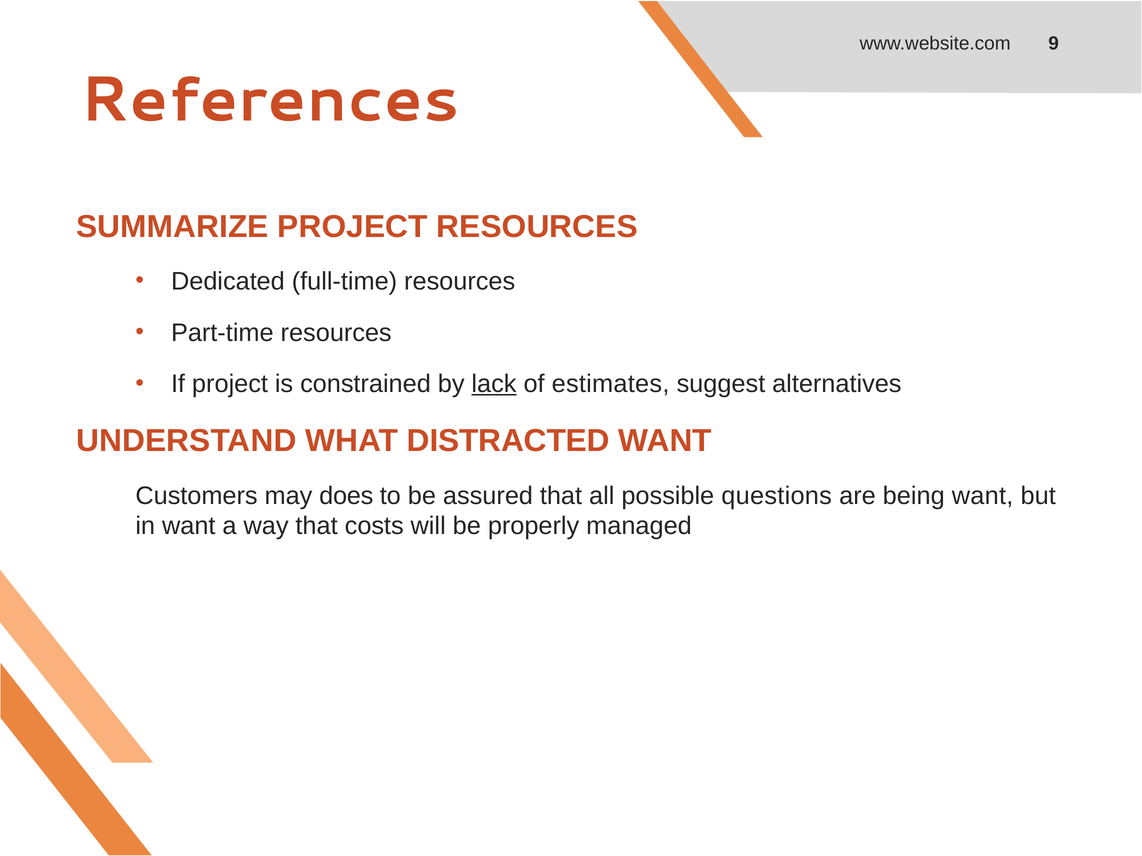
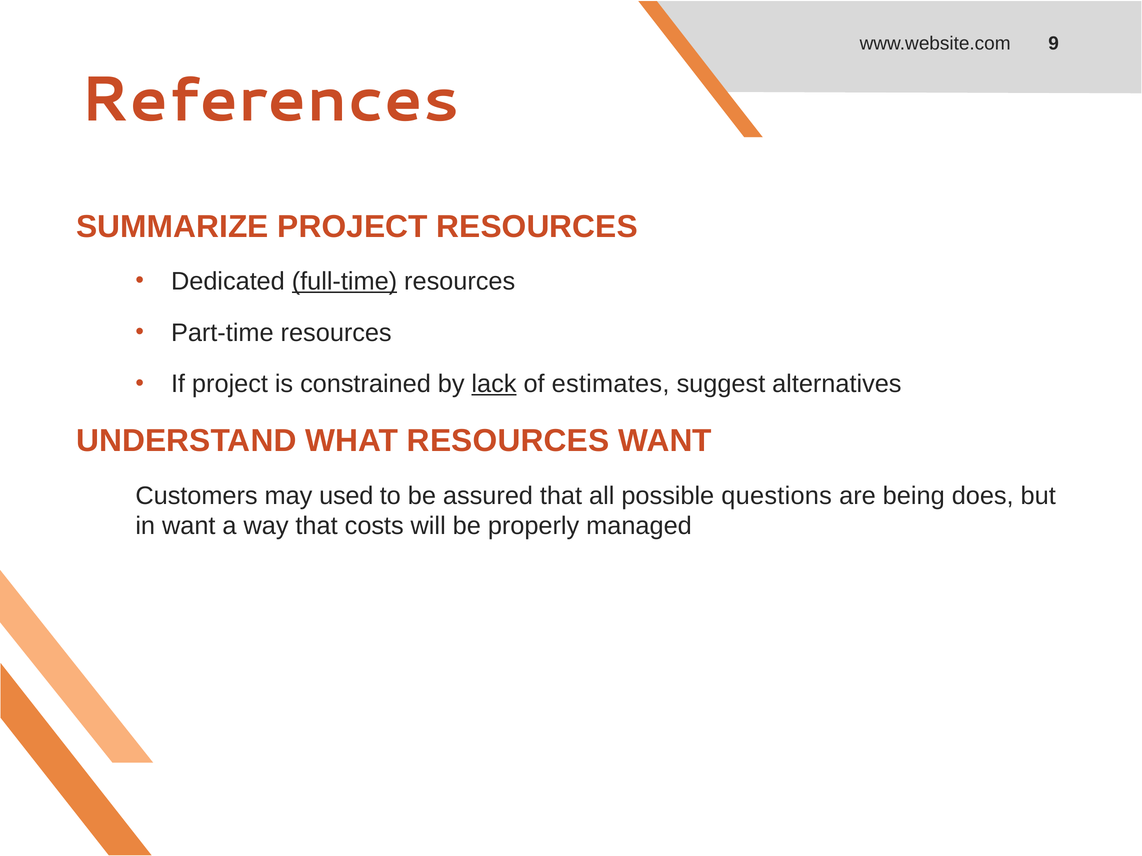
full-time underline: none -> present
WHAT DISTRACTED: DISTRACTED -> RESOURCES
does: does -> used
being want: want -> does
